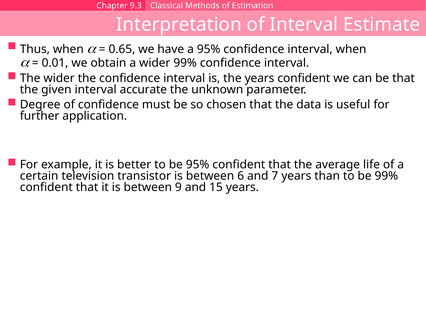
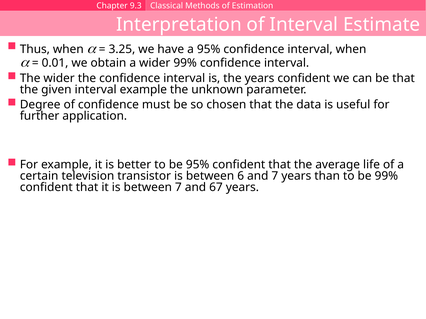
0.65: 0.65 -> 3.25
interval accurate: accurate -> example
between 9: 9 -> 7
15: 15 -> 67
